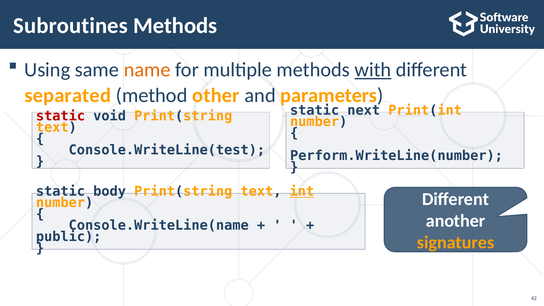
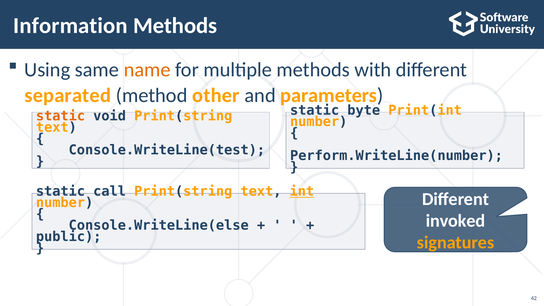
Subroutines: Subroutines -> Information
with underline: present -> none
next: next -> byte
static at (60, 116) colour: red -> orange
body: body -> call
another: another -> invoked
Console.WriteLine(name: Console.WriteLine(name -> Console.WriteLine(else
